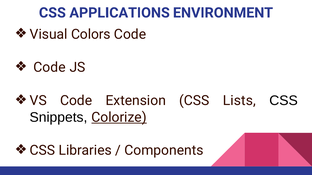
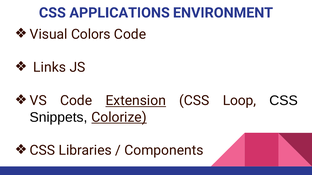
Code at (50, 68): Code -> Links
Extension underline: none -> present
Lists: Lists -> Loop
